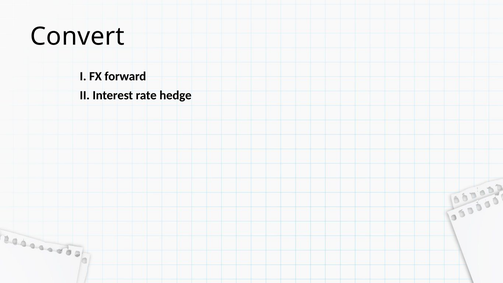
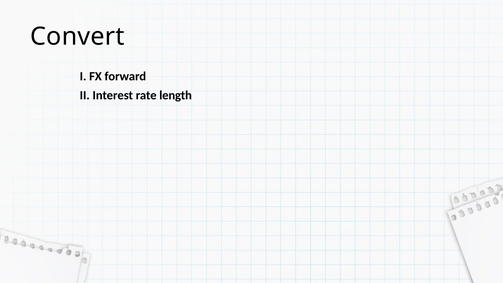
hedge: hedge -> length
